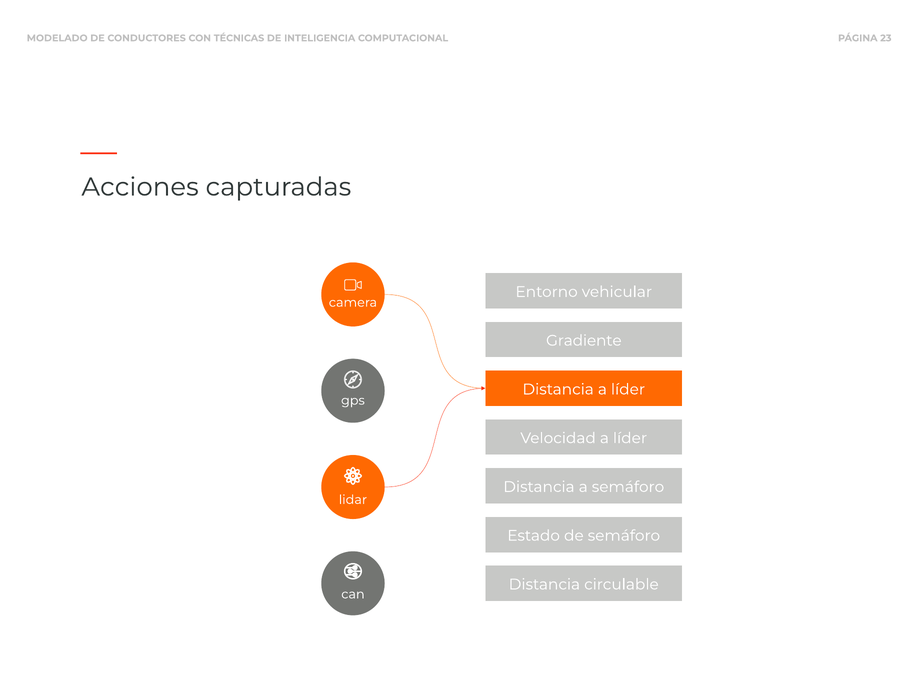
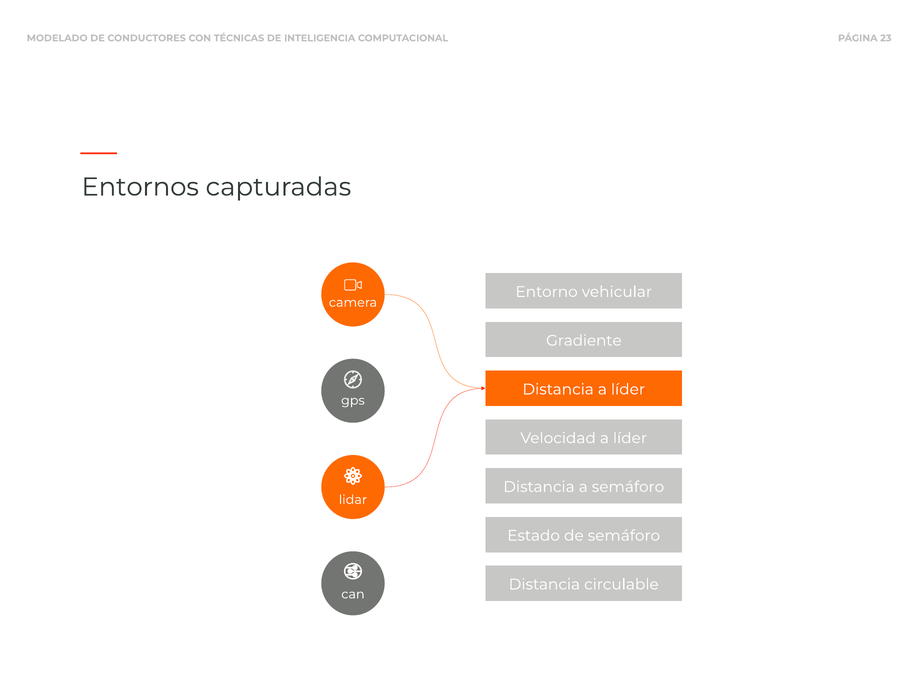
Acciones: Acciones -> Entornos
